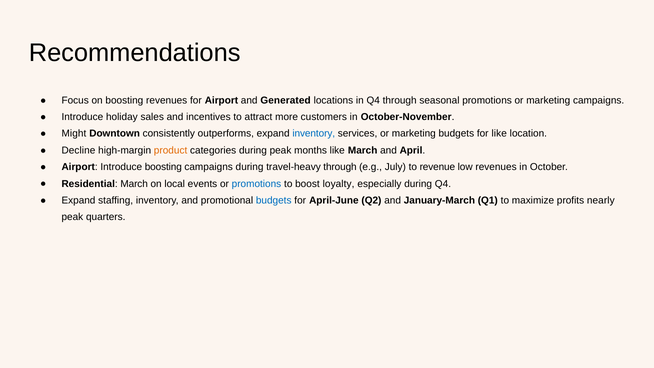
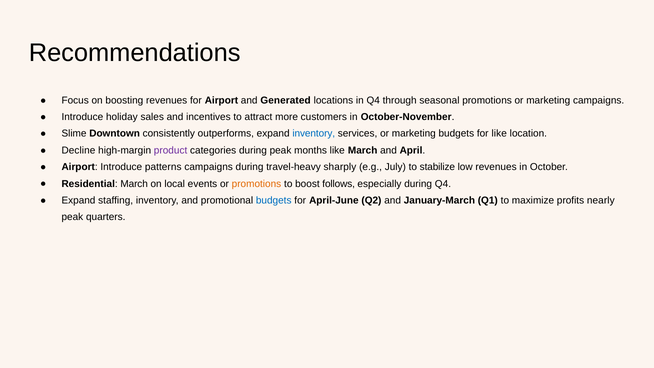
Might: Might -> Slime
product colour: orange -> purple
Introduce boosting: boosting -> patterns
travel-heavy through: through -> sharply
revenue: revenue -> stabilize
promotions at (256, 184) colour: blue -> orange
loyalty: loyalty -> follows
